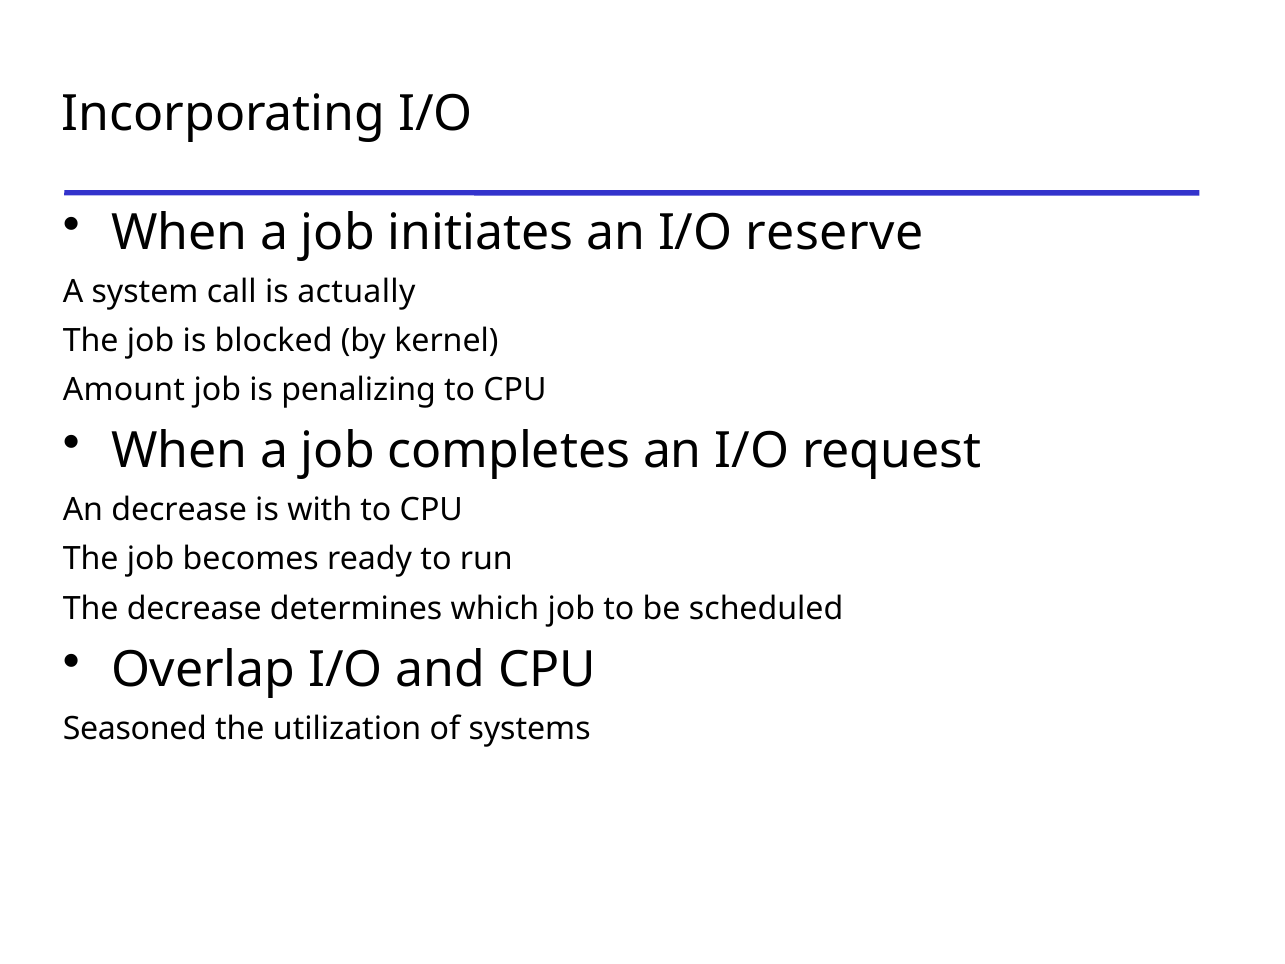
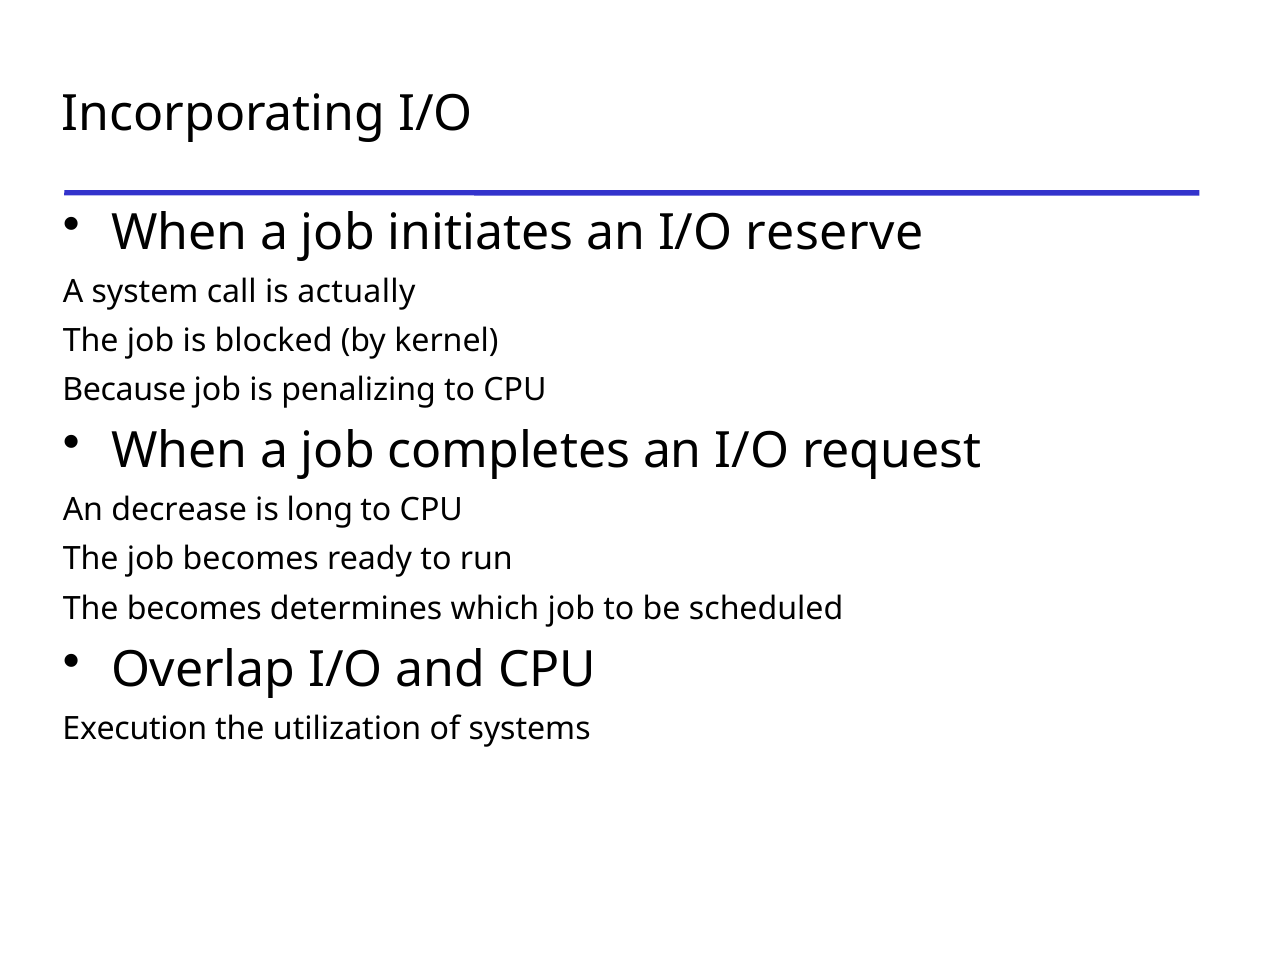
Amount: Amount -> Because
with: with -> long
The decrease: decrease -> becomes
Seasoned: Seasoned -> Execution
